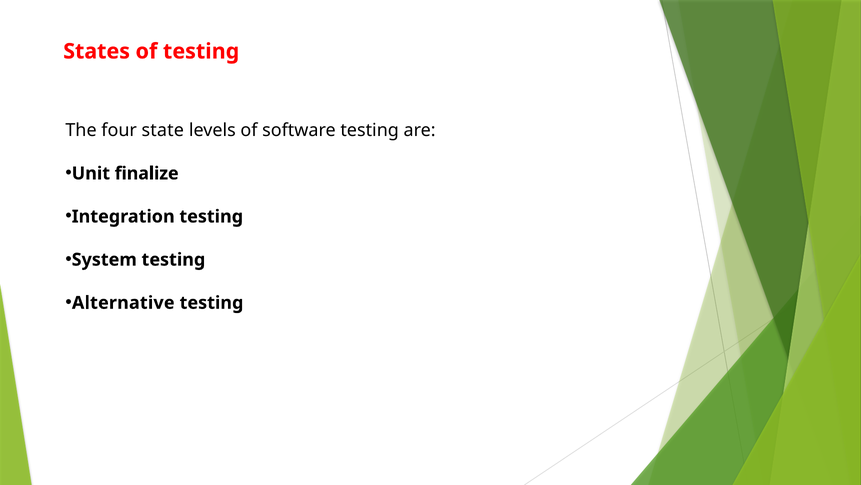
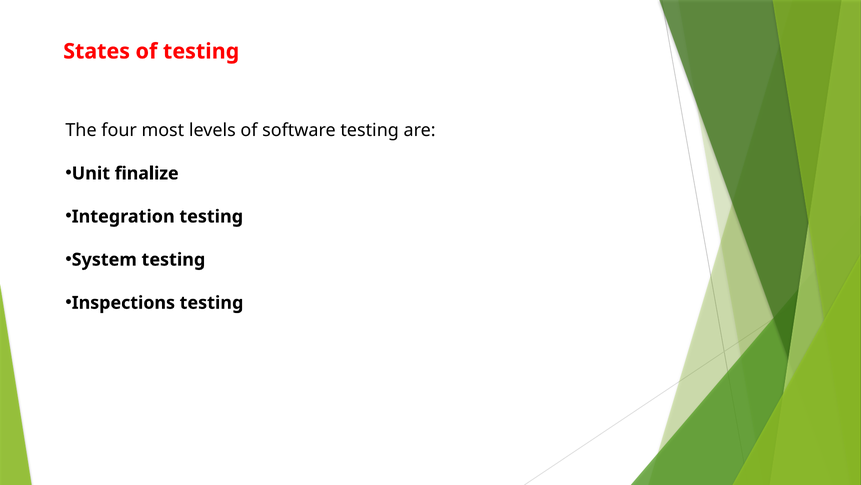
state: state -> most
Alternative: Alternative -> Inspections
